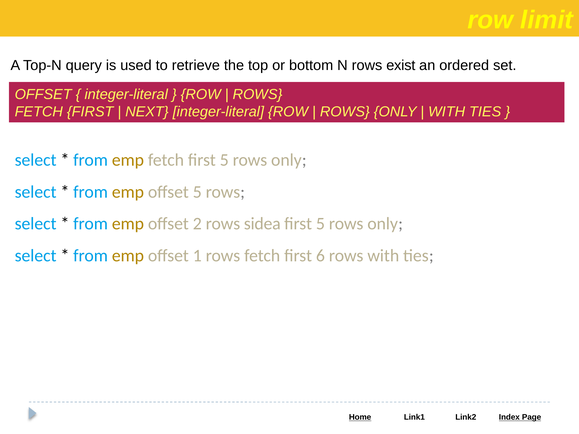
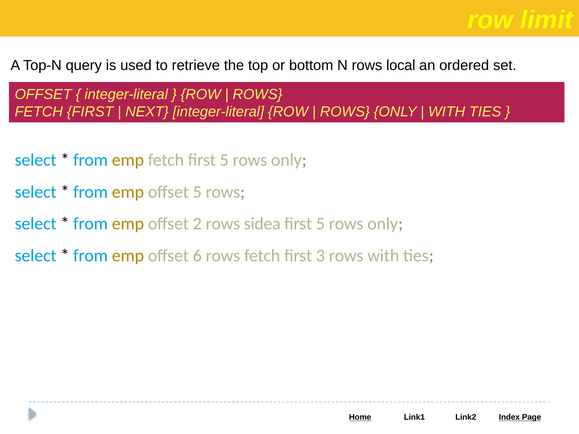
exist: exist -> local
1: 1 -> 6
6: 6 -> 3
